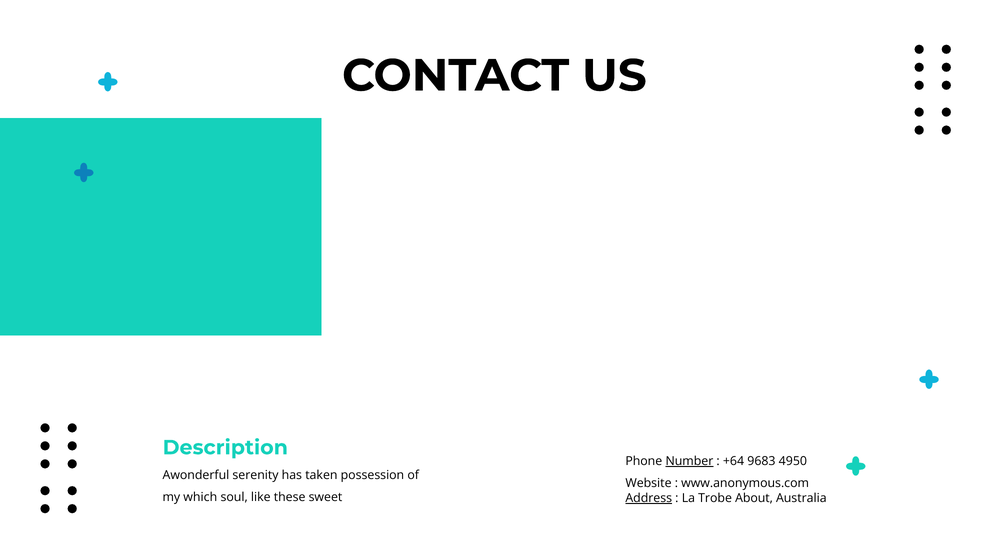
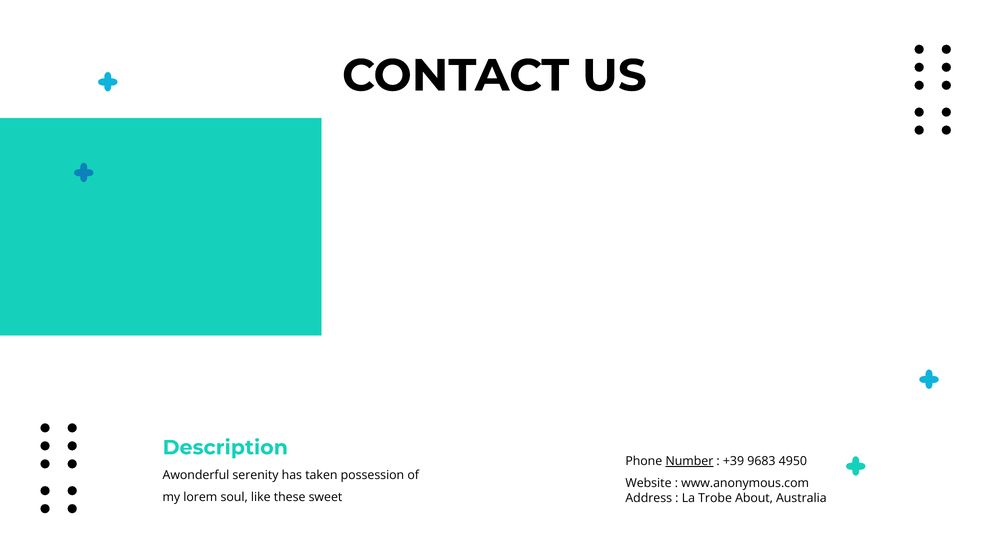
+64: +64 -> +39
which: which -> lorem
Address underline: present -> none
